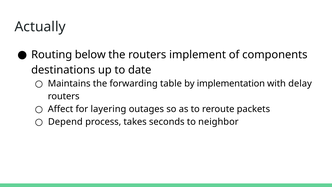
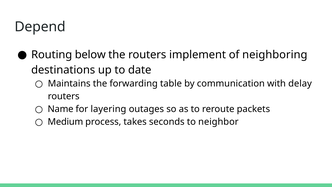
Actually: Actually -> Depend
components: components -> neighboring
implementation: implementation -> communication
Affect: Affect -> Name
Depend: Depend -> Medium
